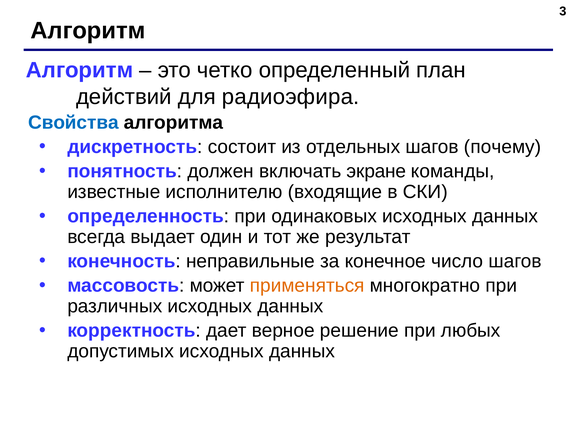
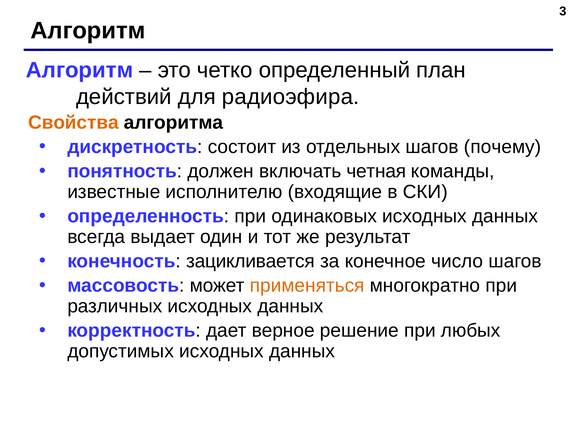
Свойства colour: blue -> orange
экране: экране -> четная
неправильные: неправильные -> зацикливается
